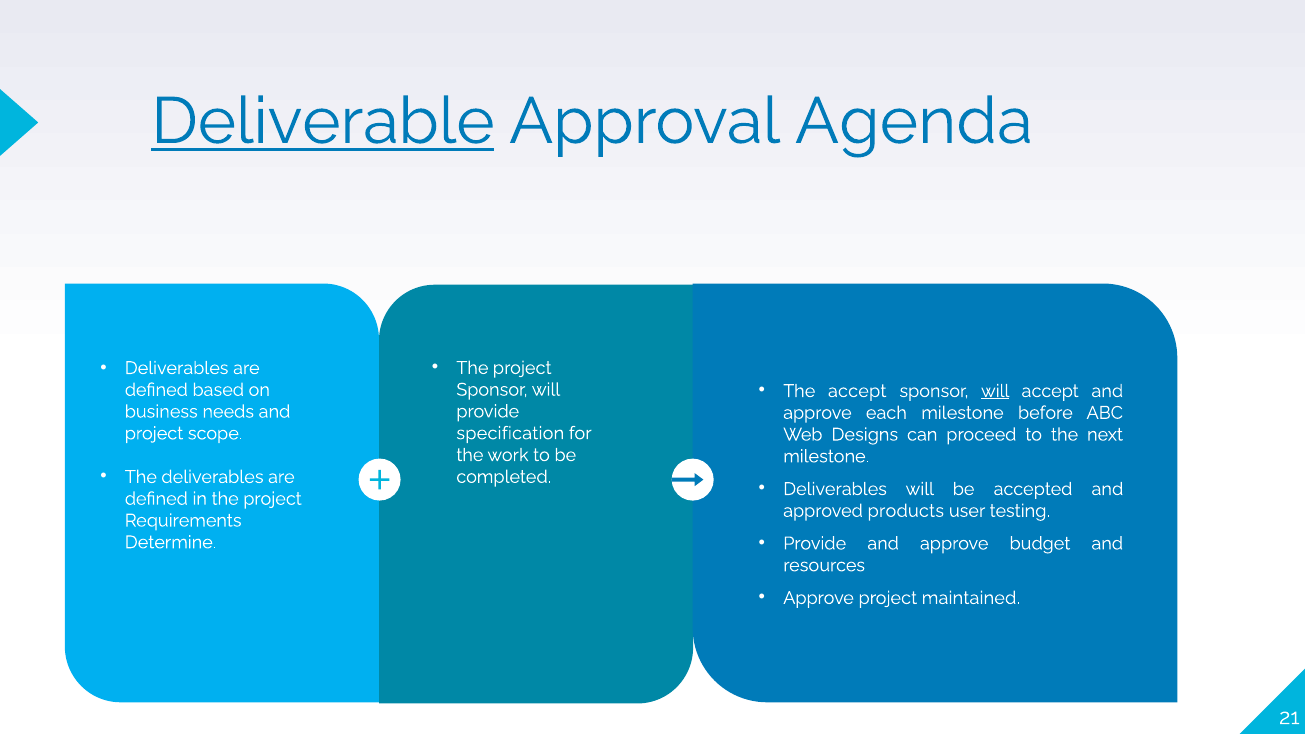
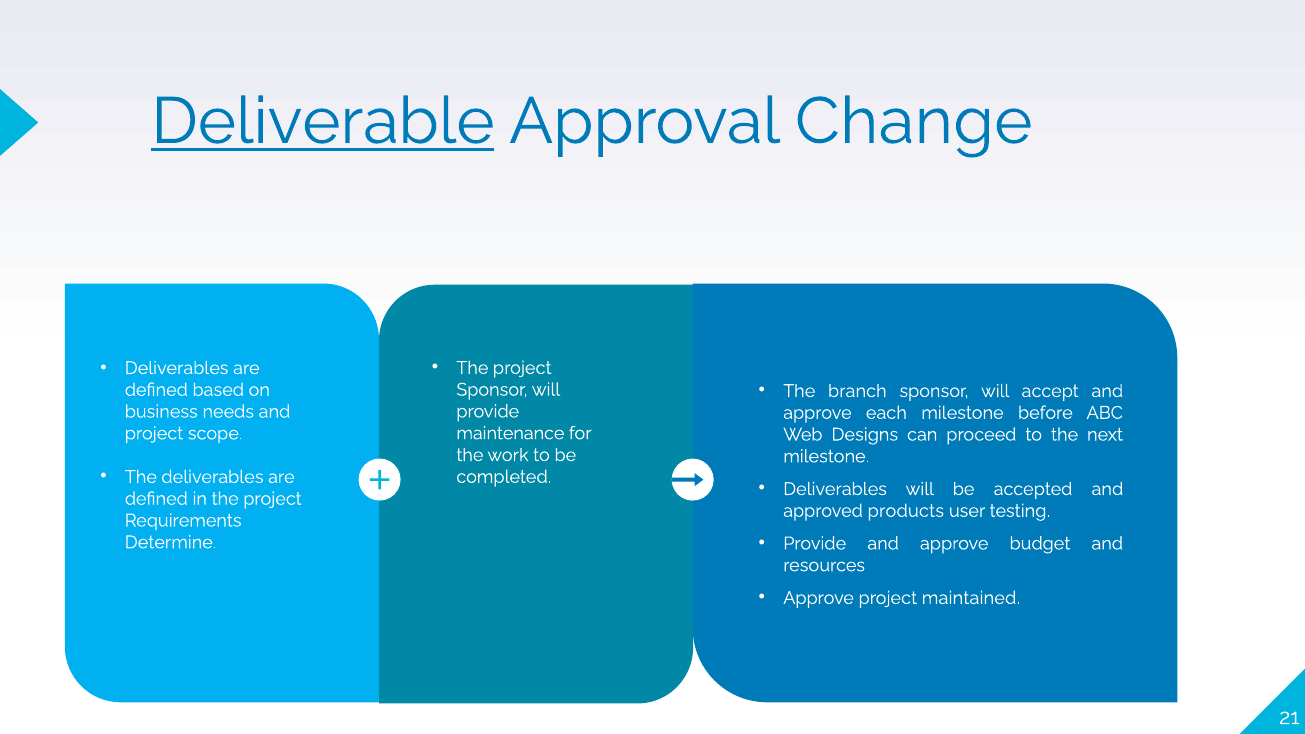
Agenda: Agenda -> Change
The accept: accept -> branch
will at (995, 391) underline: present -> none
specification: specification -> maintenance
